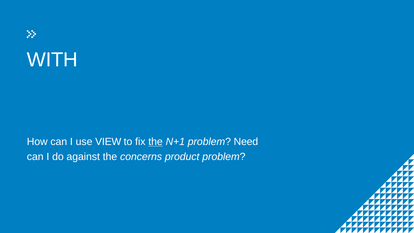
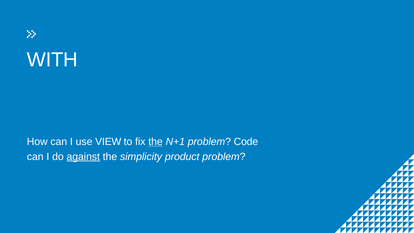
Need: Need -> Code
against underline: none -> present
concerns: concerns -> simplicity
